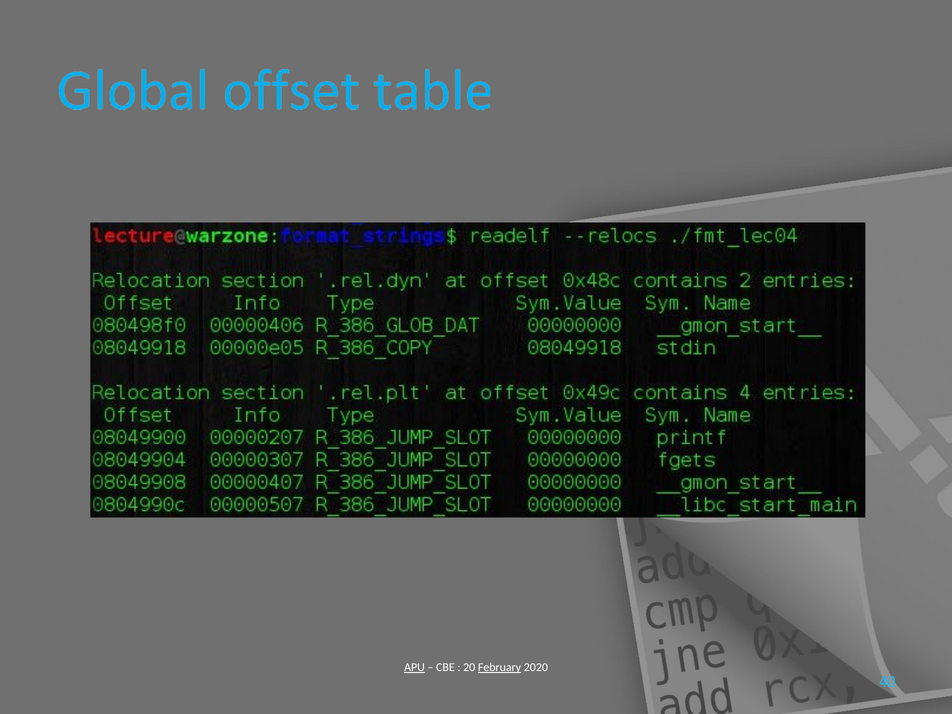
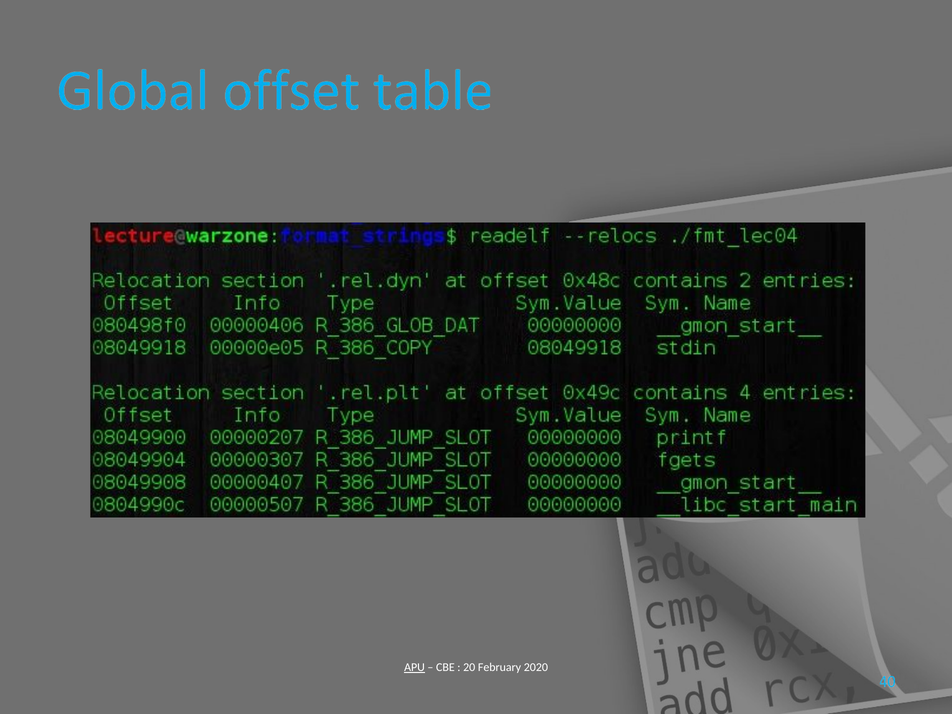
February underline: present -> none
